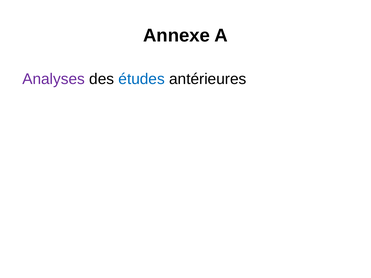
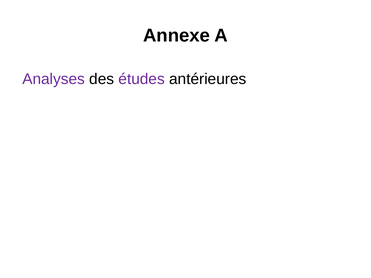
études colour: blue -> purple
